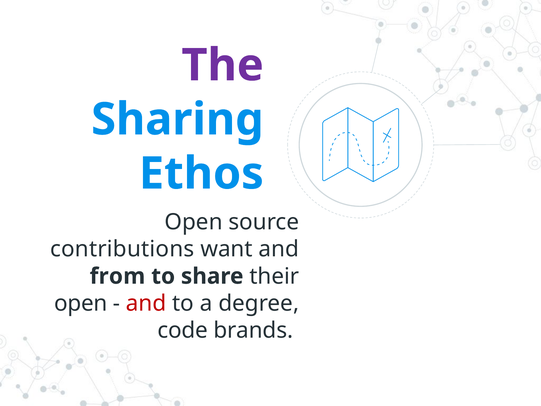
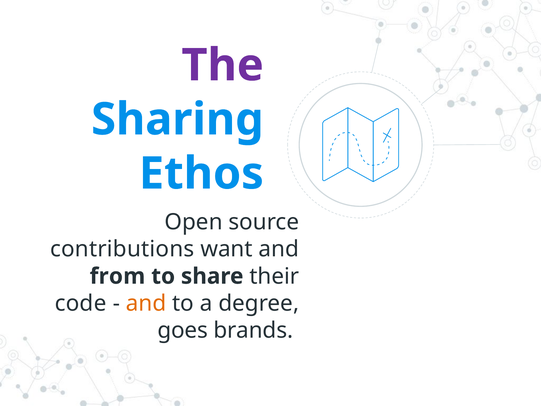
open at (81, 303): open -> code
and at (146, 303) colour: red -> orange
code: code -> goes
